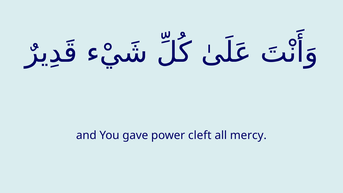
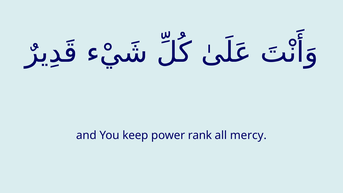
gave: gave -> keep
cleft: cleft -> rank
